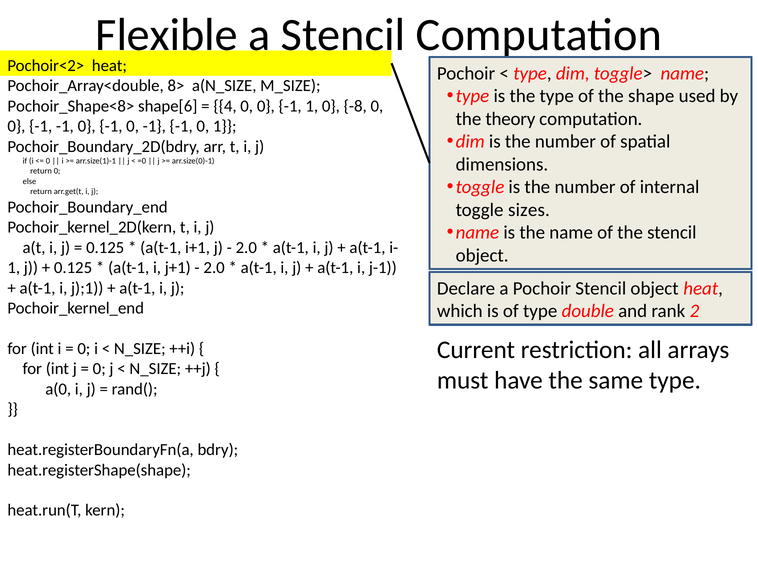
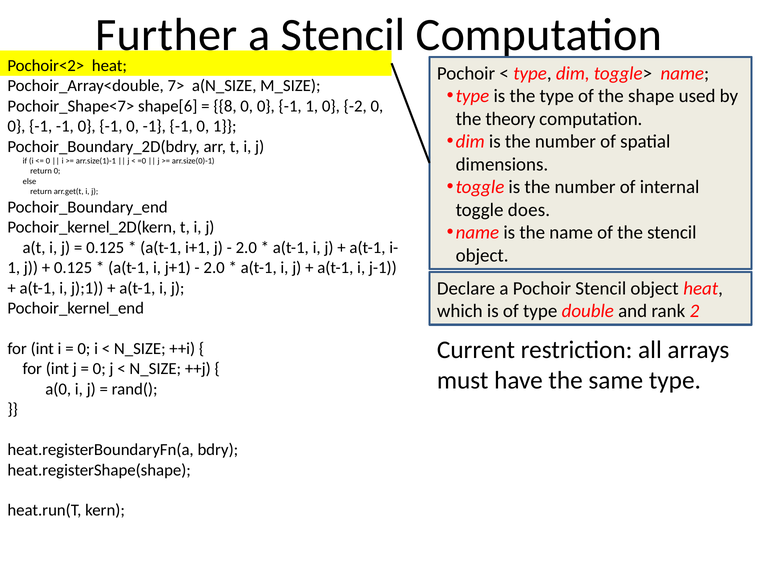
Flexible: Flexible -> Further
8>: 8> -> 7>
Pochoir_Shape<8>: Pochoir_Shape<8> -> Pochoir_Shape<7>
4: 4 -> 8
-8: -8 -> -2
sizes: sizes -> does
